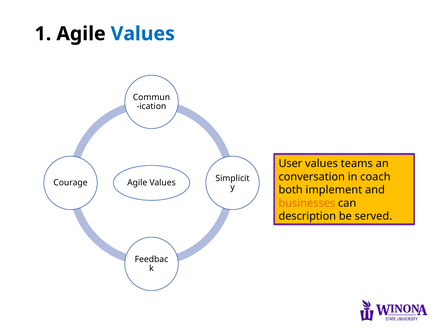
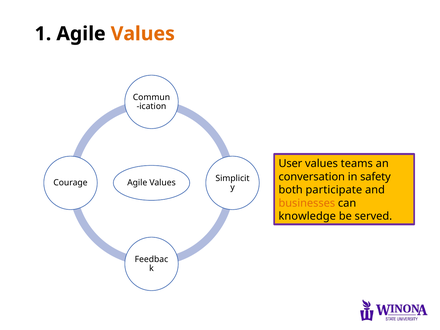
Values at (143, 34) colour: blue -> orange
coach: coach -> safety
implement: implement -> participate
description: description -> knowledge
